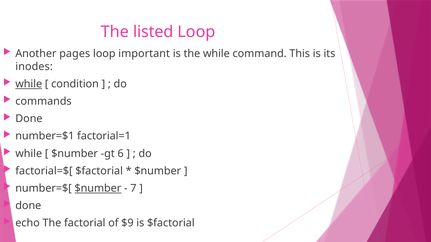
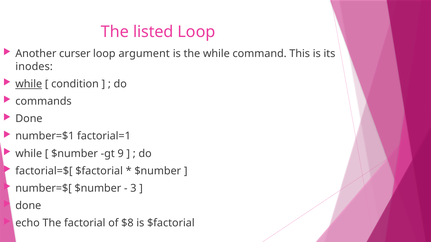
pages: pages -> curser
important: important -> argument
6: 6 -> 9
$number at (98, 189) underline: present -> none
7: 7 -> 3
$9: $9 -> $8
